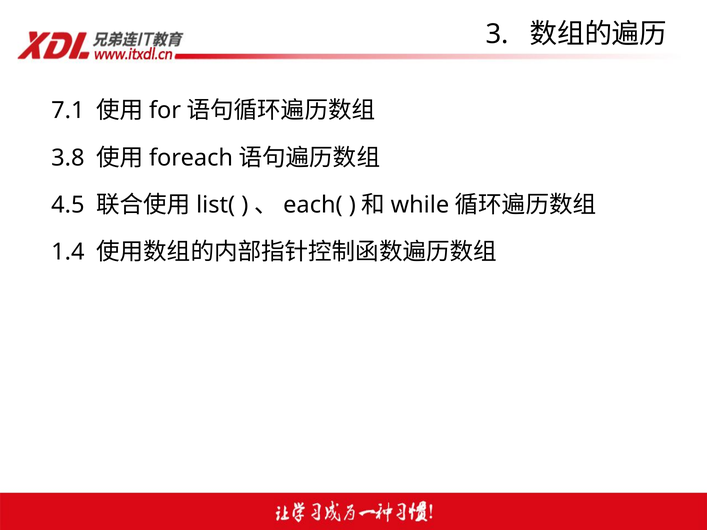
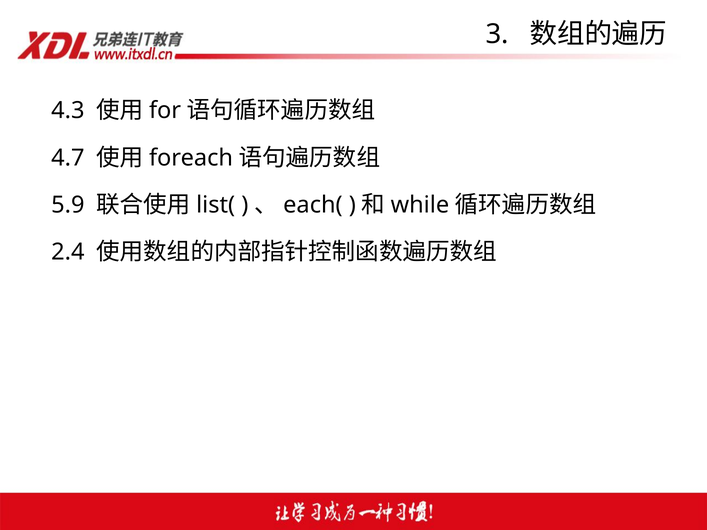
7.1: 7.1 -> 4.3
3.8: 3.8 -> 4.7
4.5: 4.5 -> 5.9
1.4: 1.4 -> 2.4
